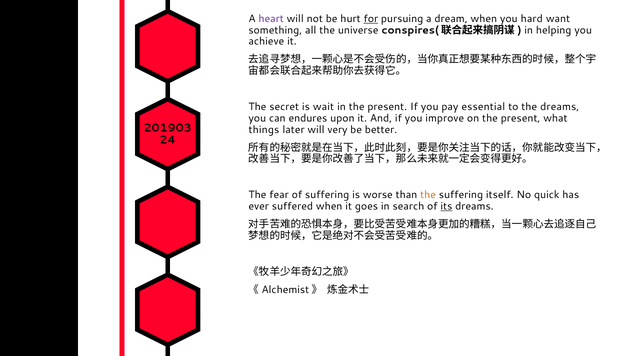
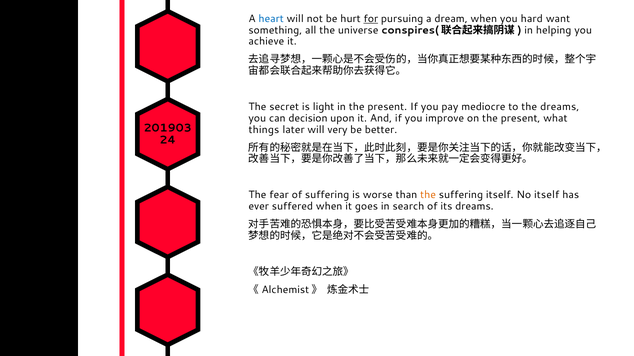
heart colour: purple -> blue
wait: wait -> light
essential: essential -> mediocre
endures: endures -> decision
No quick: quick -> itself
its underline: present -> none
